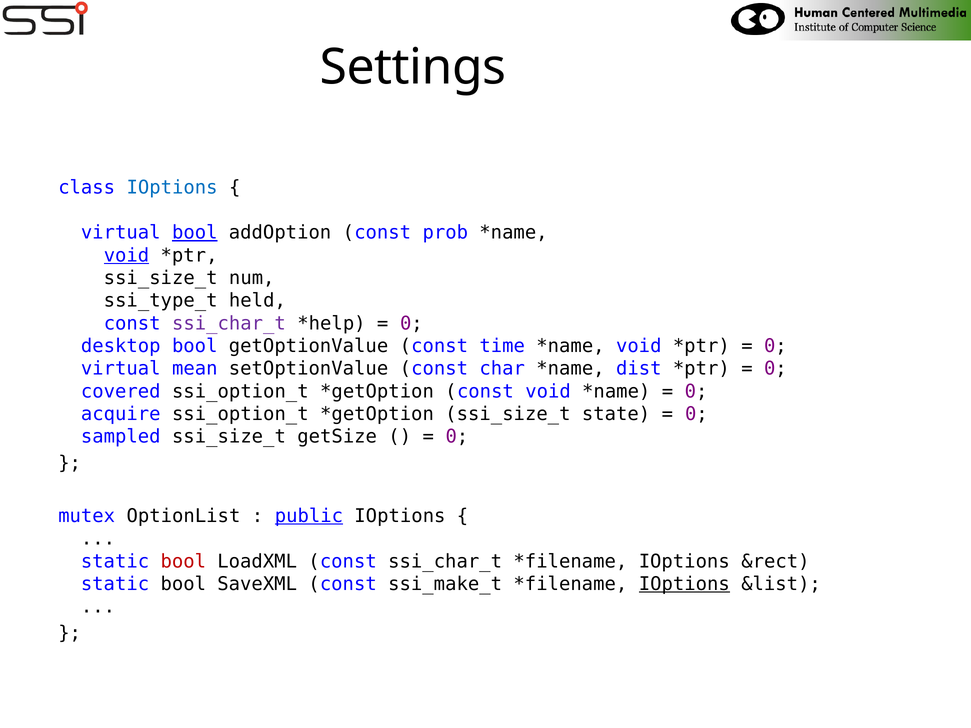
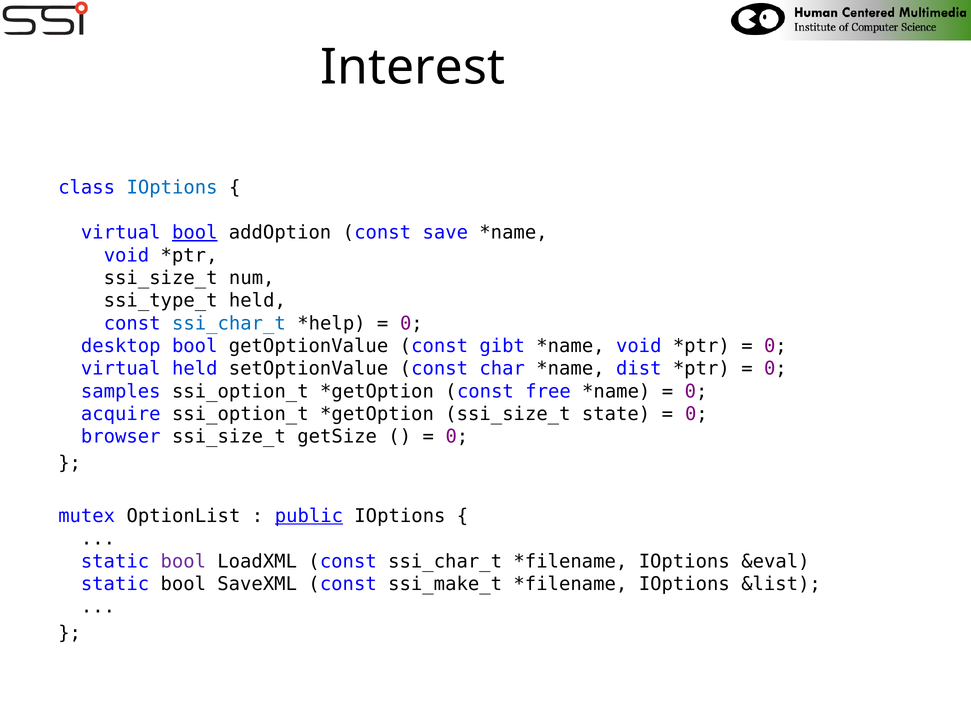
Settings: Settings -> Interest
prob: prob -> save
void at (126, 255) underline: present -> none
ssi_char_t at (229, 323) colour: purple -> blue
time: time -> gibt
virtual mean: mean -> held
covered: covered -> samples
const void: void -> free
sampled: sampled -> browser
bool at (183, 561) colour: red -> purple
&rect: &rect -> &eval
IOptions at (684, 584) underline: present -> none
